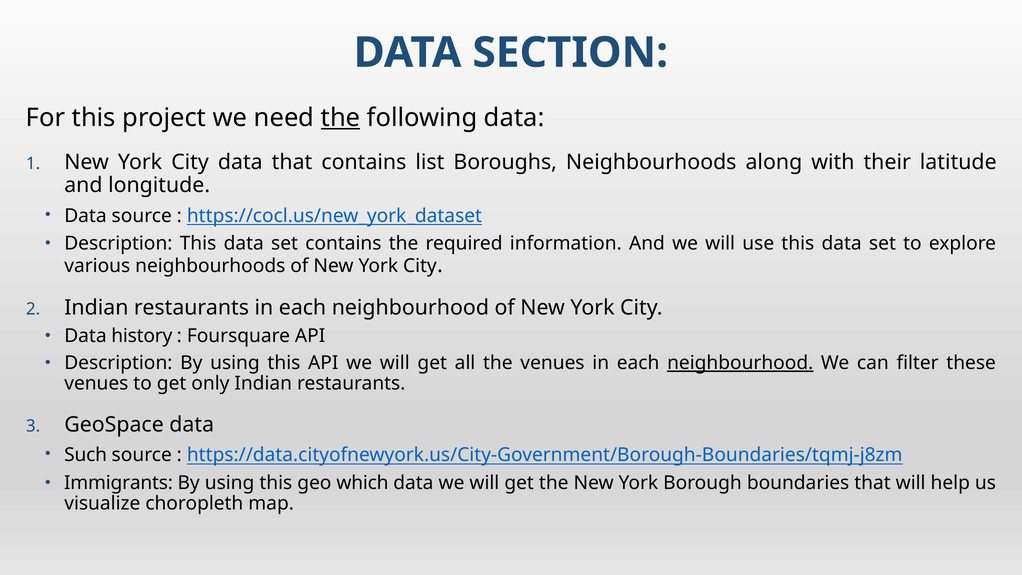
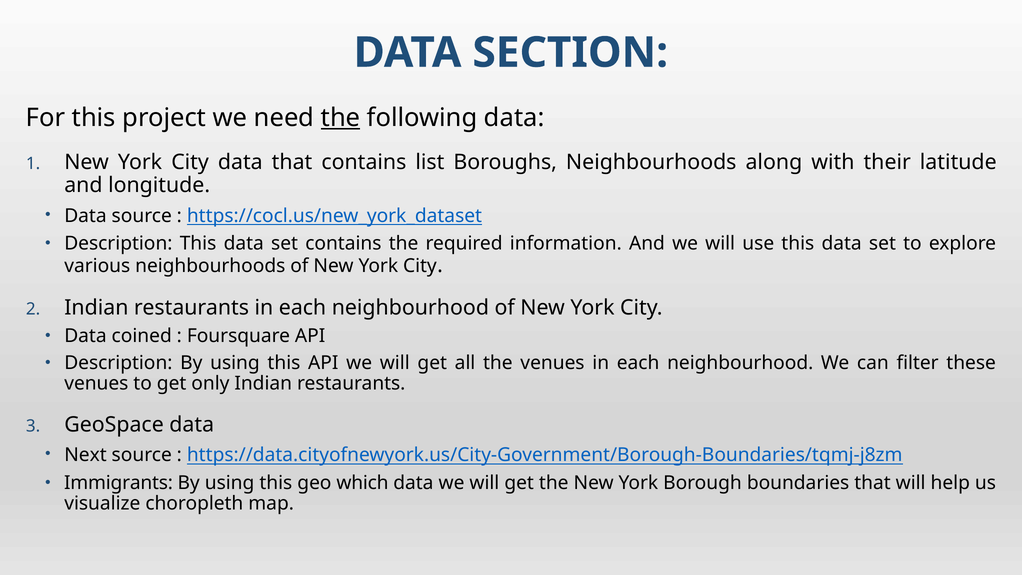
history: history -> coined
neighbourhood at (740, 363) underline: present -> none
Such: Such -> Next
